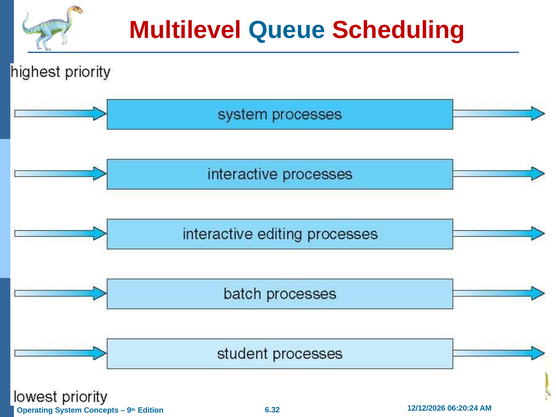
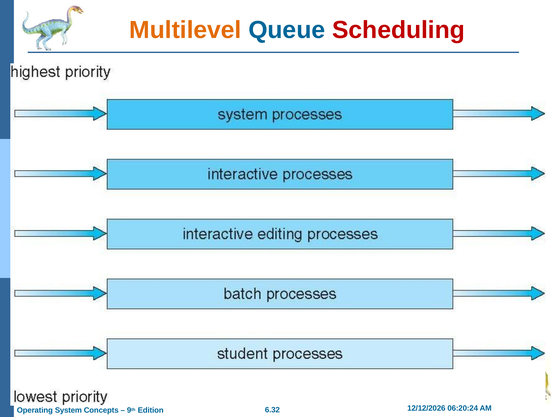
Multilevel colour: red -> orange
